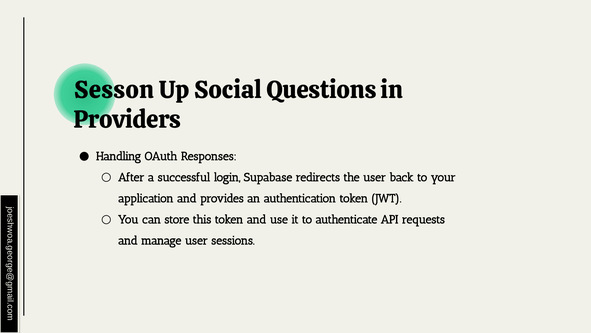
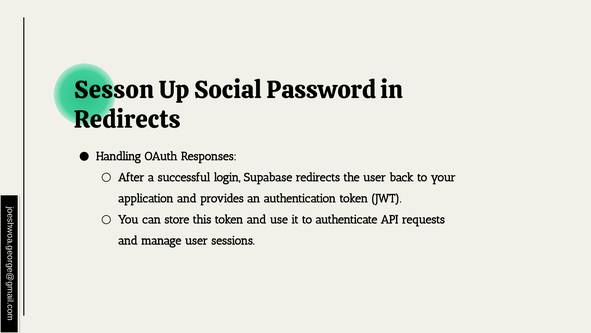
Questions: Questions -> Password
Providers at (127, 119): Providers -> Redirects
